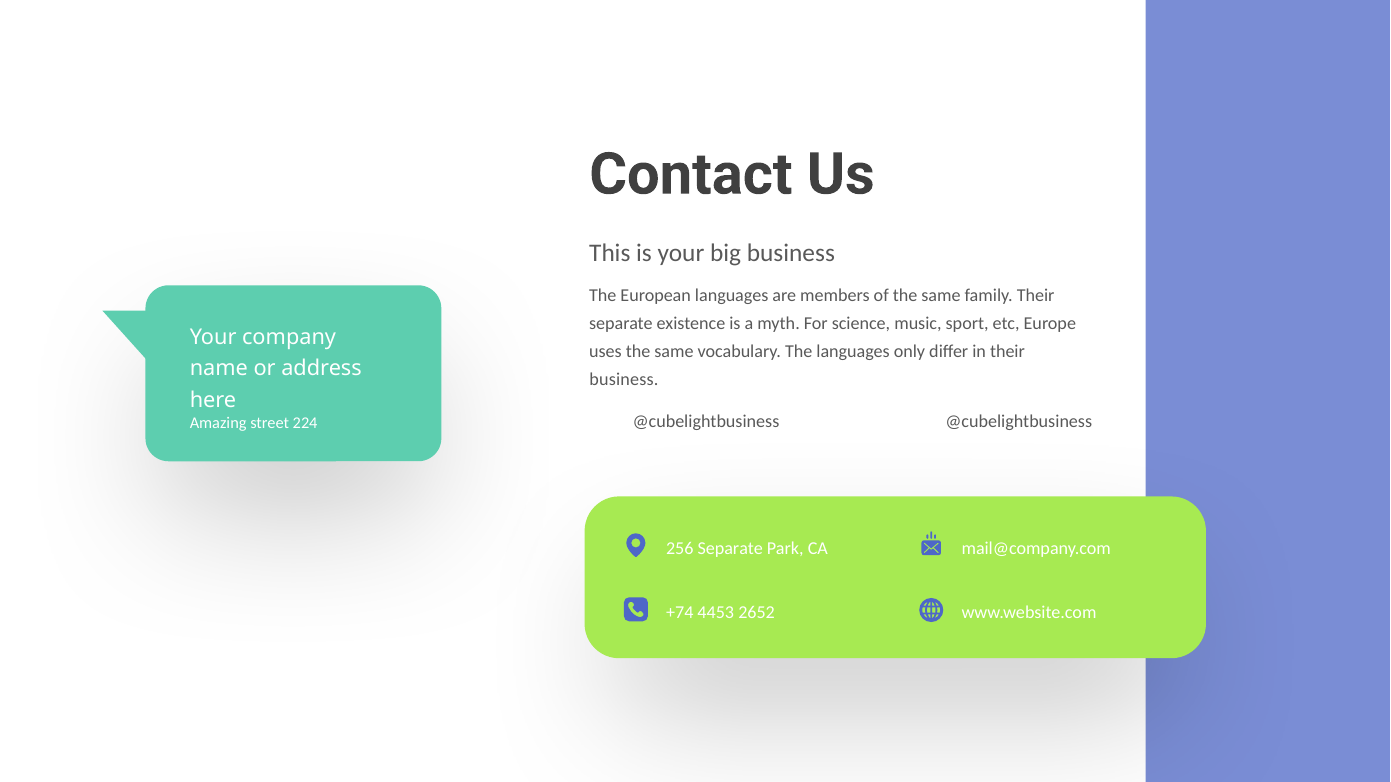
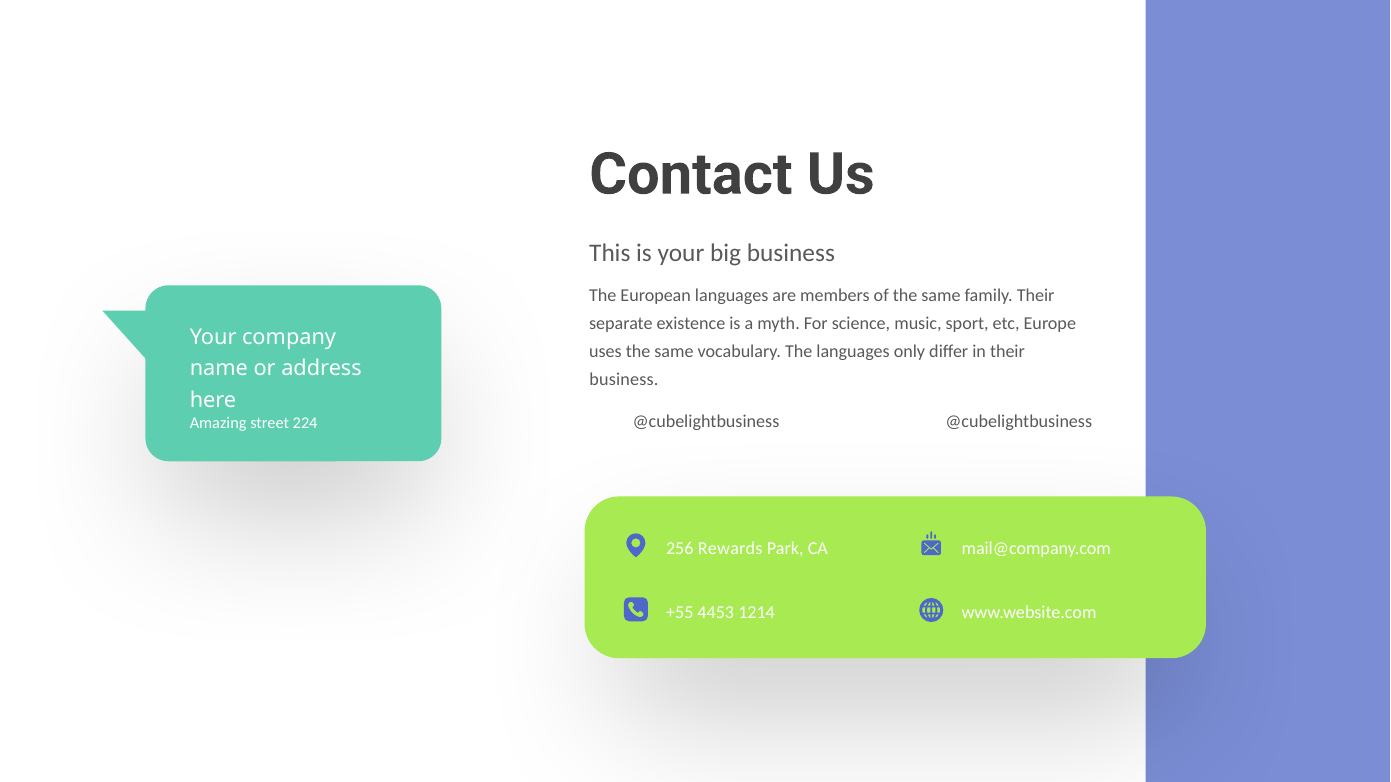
256 Separate: Separate -> Rewards
+74: +74 -> +55
2652: 2652 -> 1214
